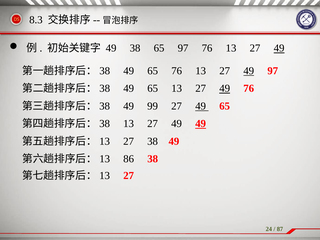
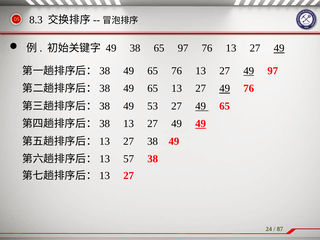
99: 99 -> 53
86: 86 -> 57
